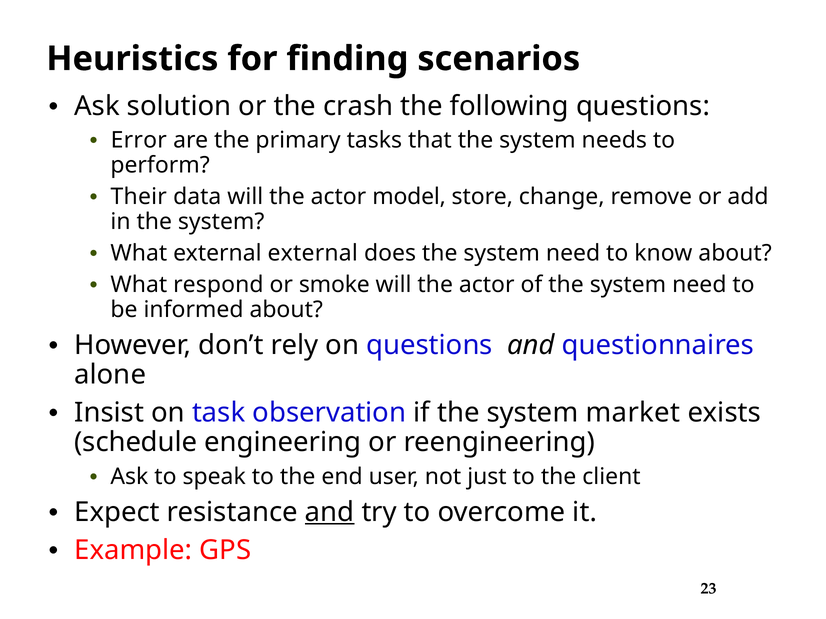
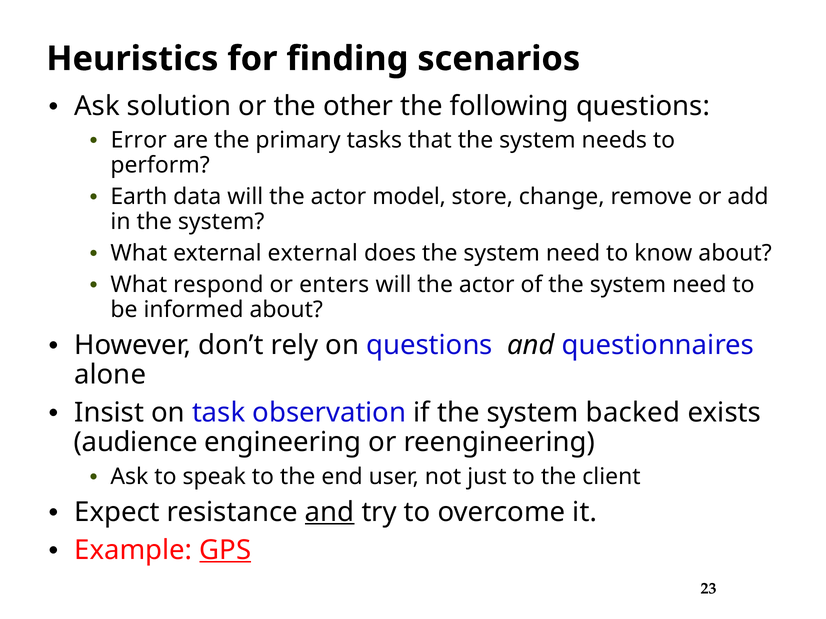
crash: crash -> other
Their: Their -> Earth
smoke: smoke -> enters
market: market -> backed
schedule: schedule -> audience
GPS underline: none -> present
